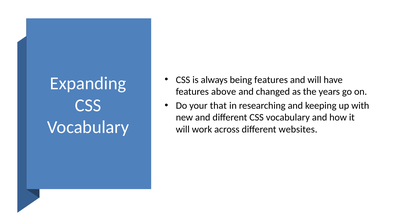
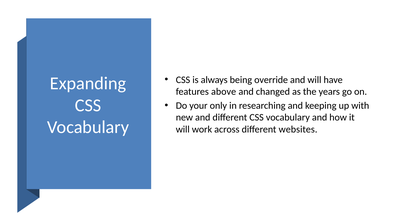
being features: features -> override
that: that -> only
